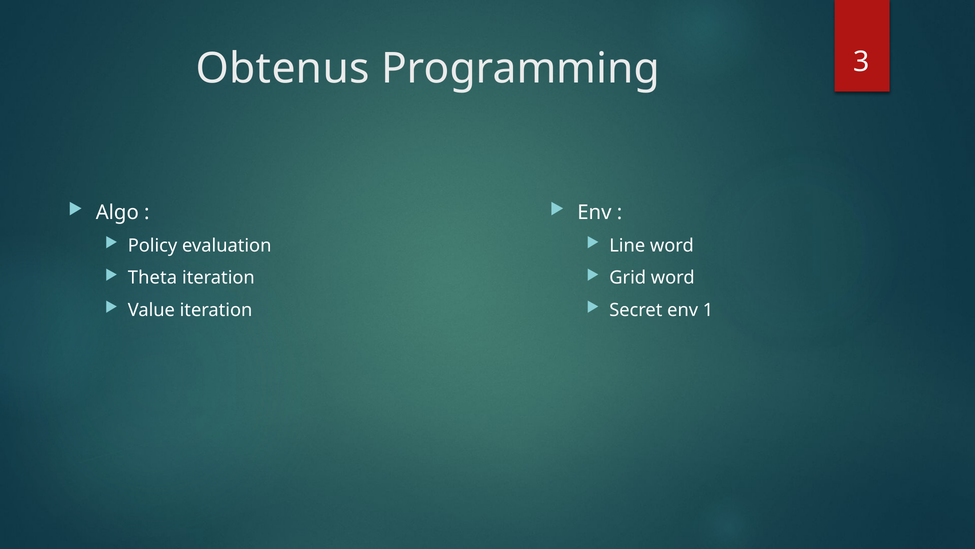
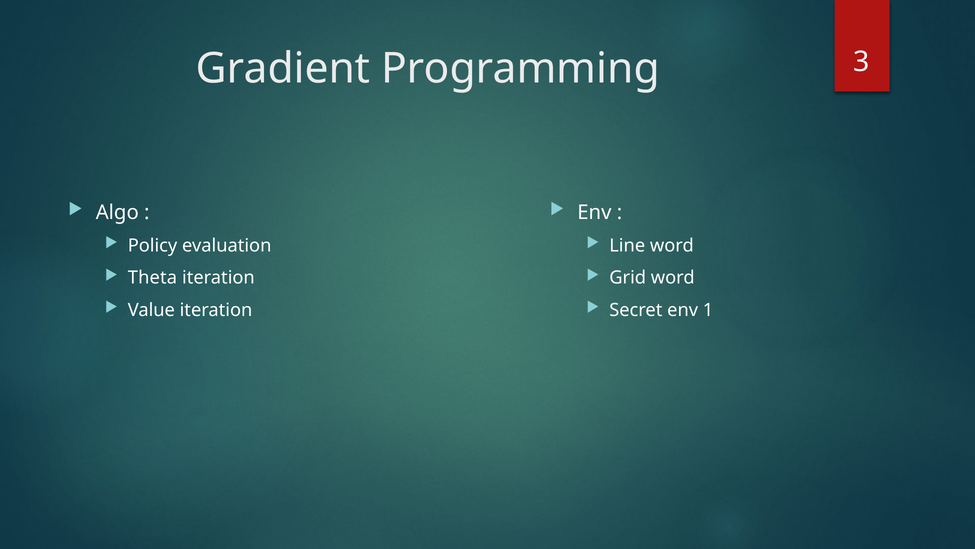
Obtenus: Obtenus -> Gradient
